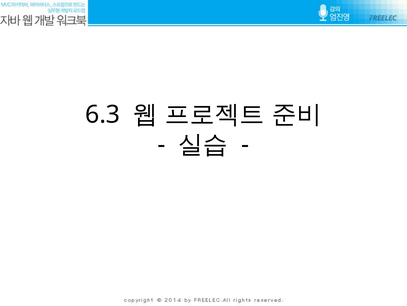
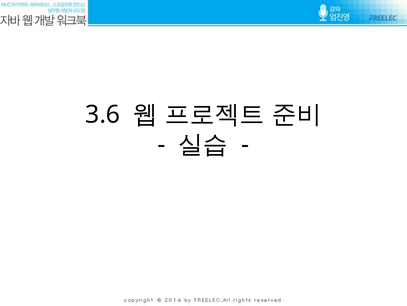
6.3: 6.3 -> 3.6
